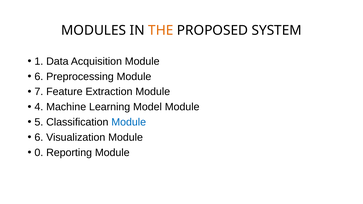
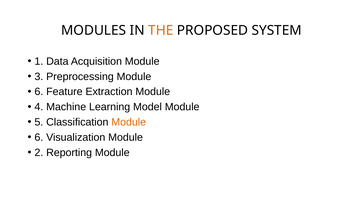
6 at (39, 77): 6 -> 3
7 at (39, 92): 7 -> 6
Module at (129, 122) colour: blue -> orange
0: 0 -> 2
